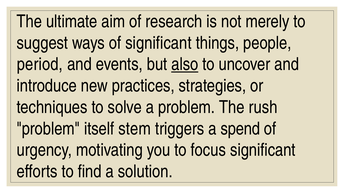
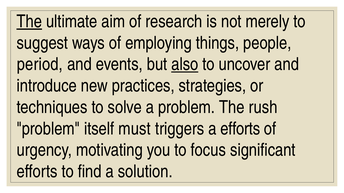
The at (29, 21) underline: none -> present
of significant: significant -> employing
stem: stem -> must
a spend: spend -> efforts
